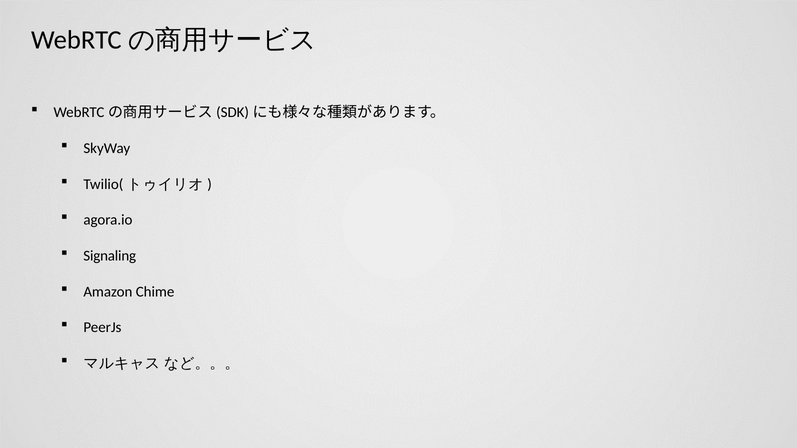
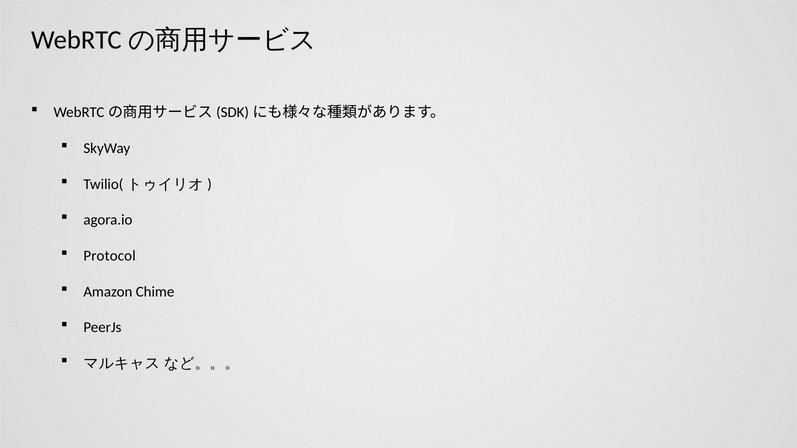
Signaling: Signaling -> Protocol
